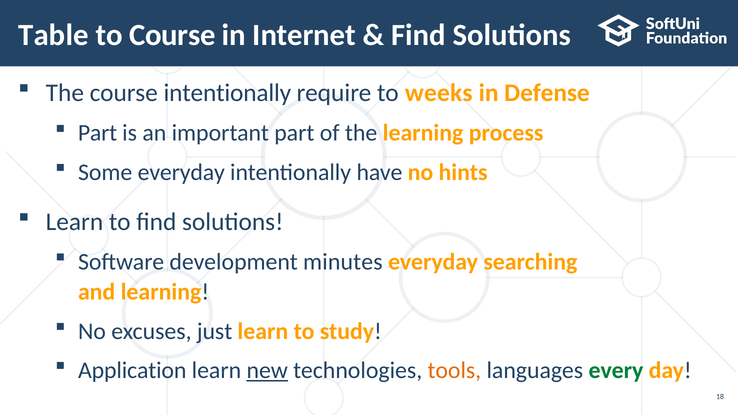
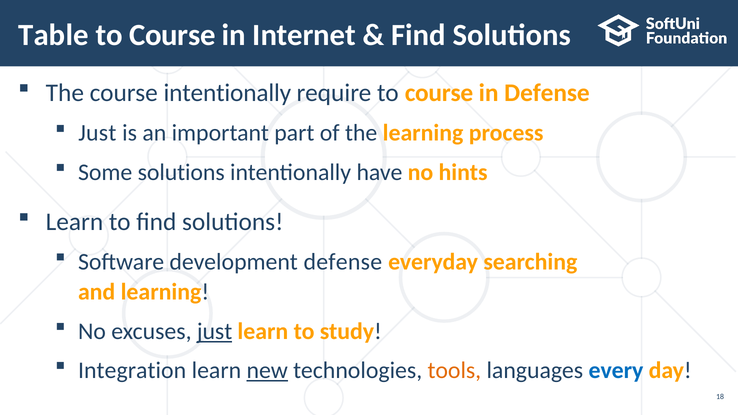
require to weeks: weeks -> course
Part at (98, 133): Part -> Just
Some everyday: everyday -> solutions
development minutes: minutes -> defense
just at (215, 331) underline: none -> present
Application: Application -> Integration
every colour: green -> blue
